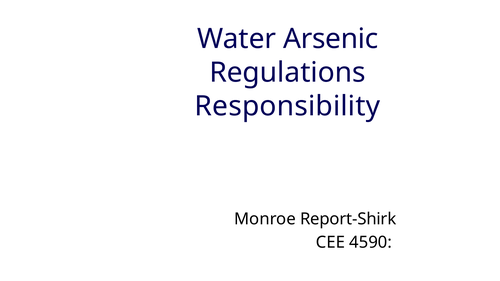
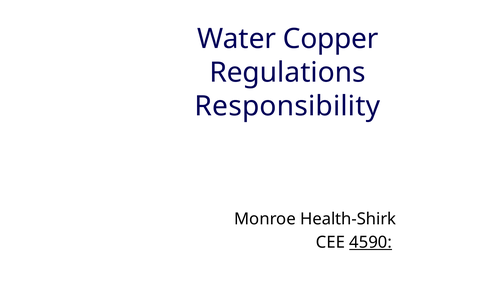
Arsenic: Arsenic -> Copper
Report-Shirk: Report-Shirk -> Health-Shirk
4590 underline: none -> present
